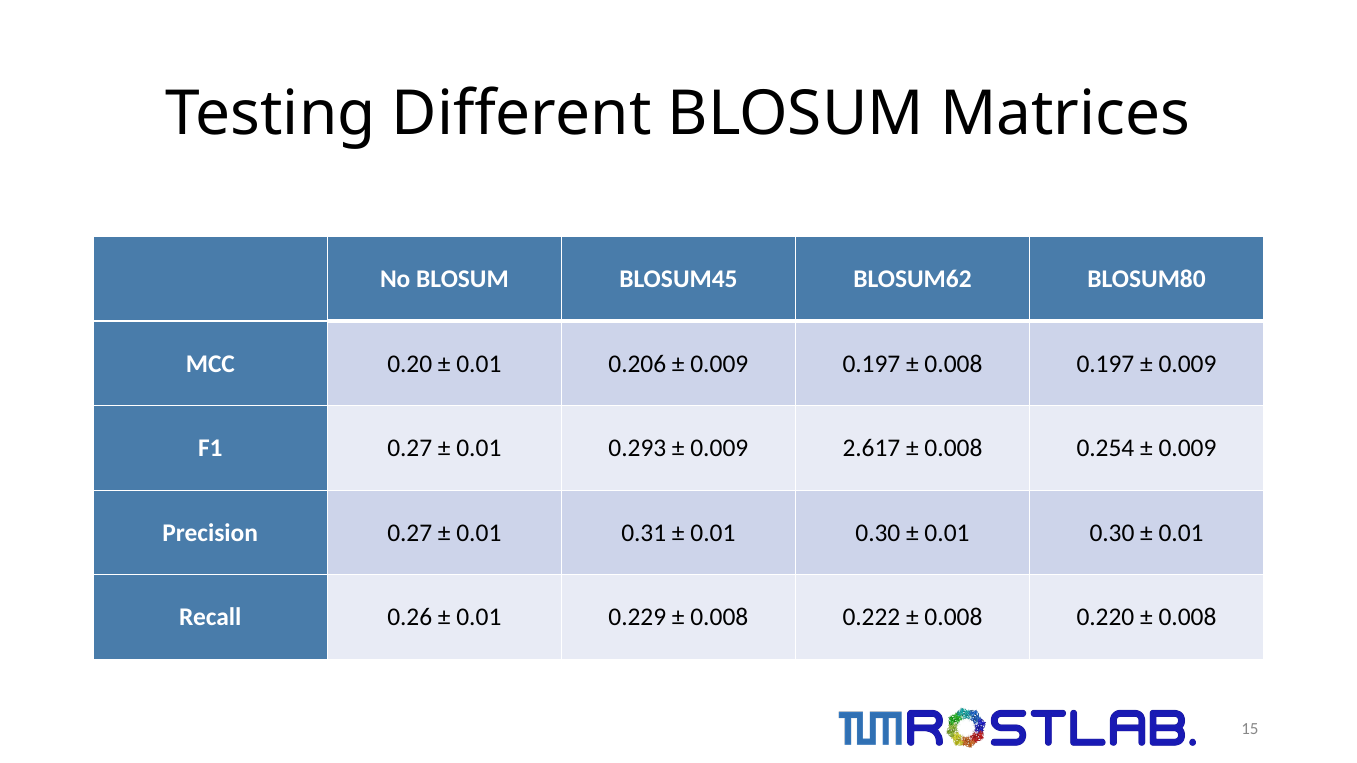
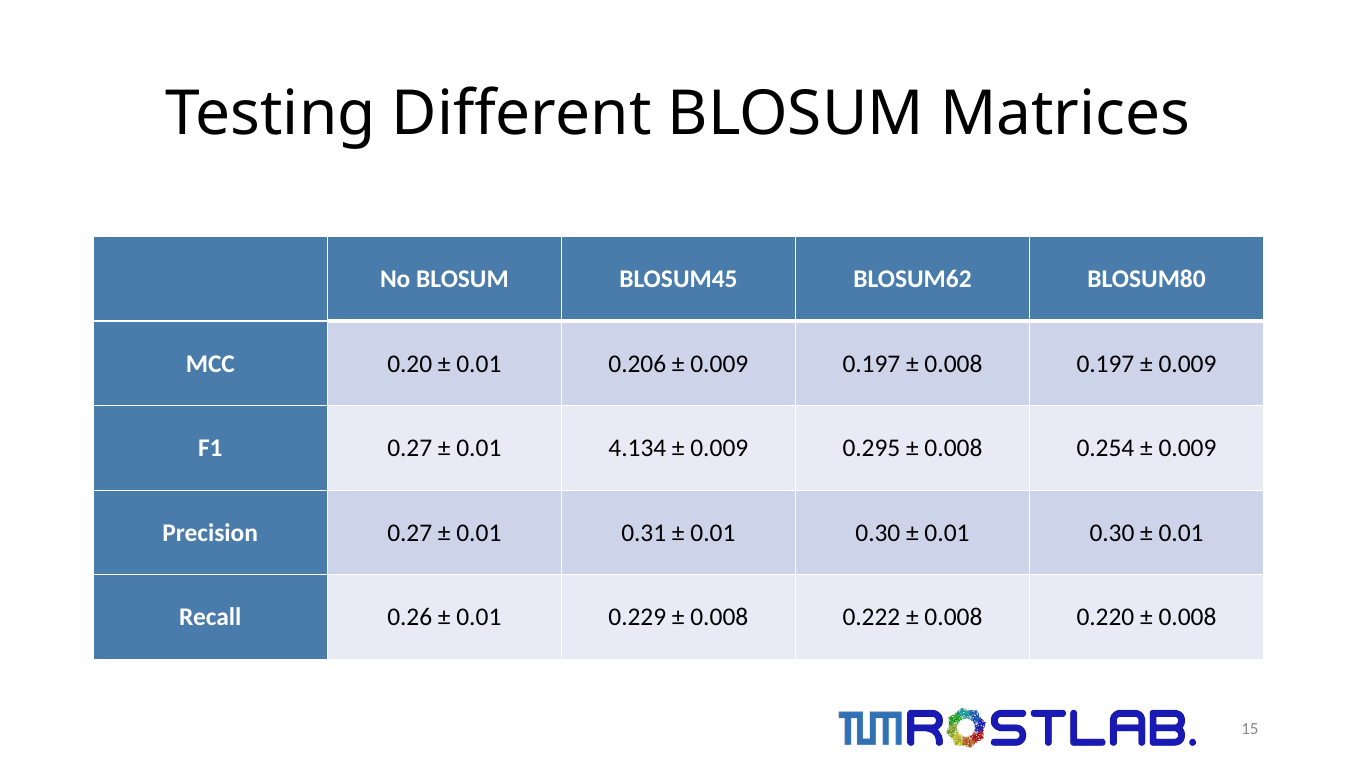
0.293: 0.293 -> 4.134
2.617: 2.617 -> 0.295
